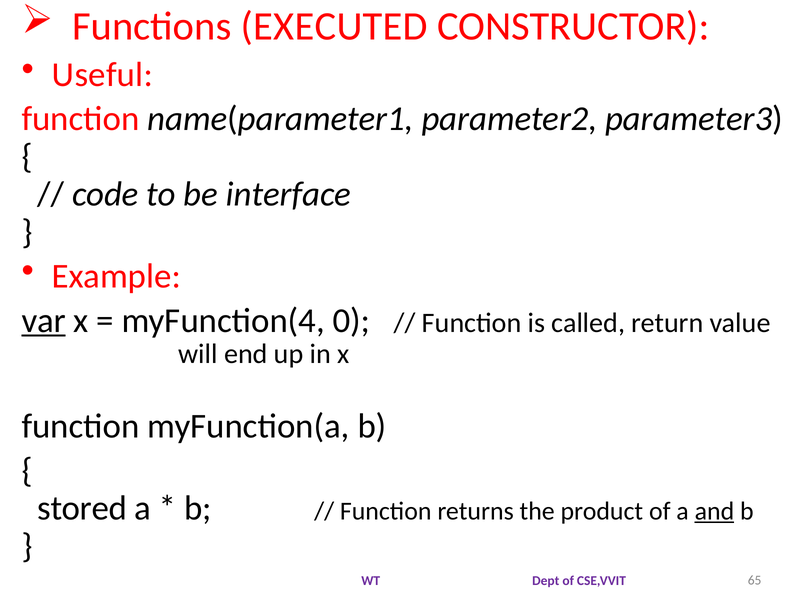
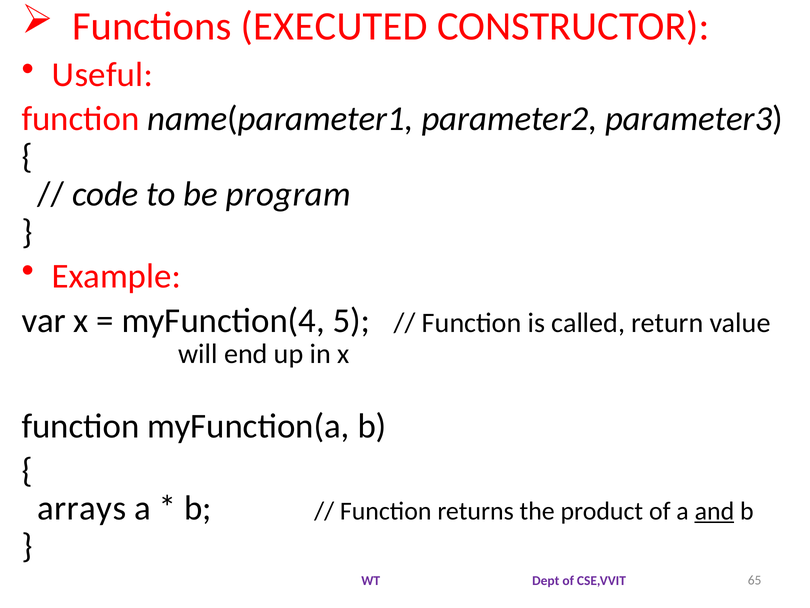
interface: interface -> program
var underline: present -> none
0: 0 -> 5
stored: stored -> arrays
